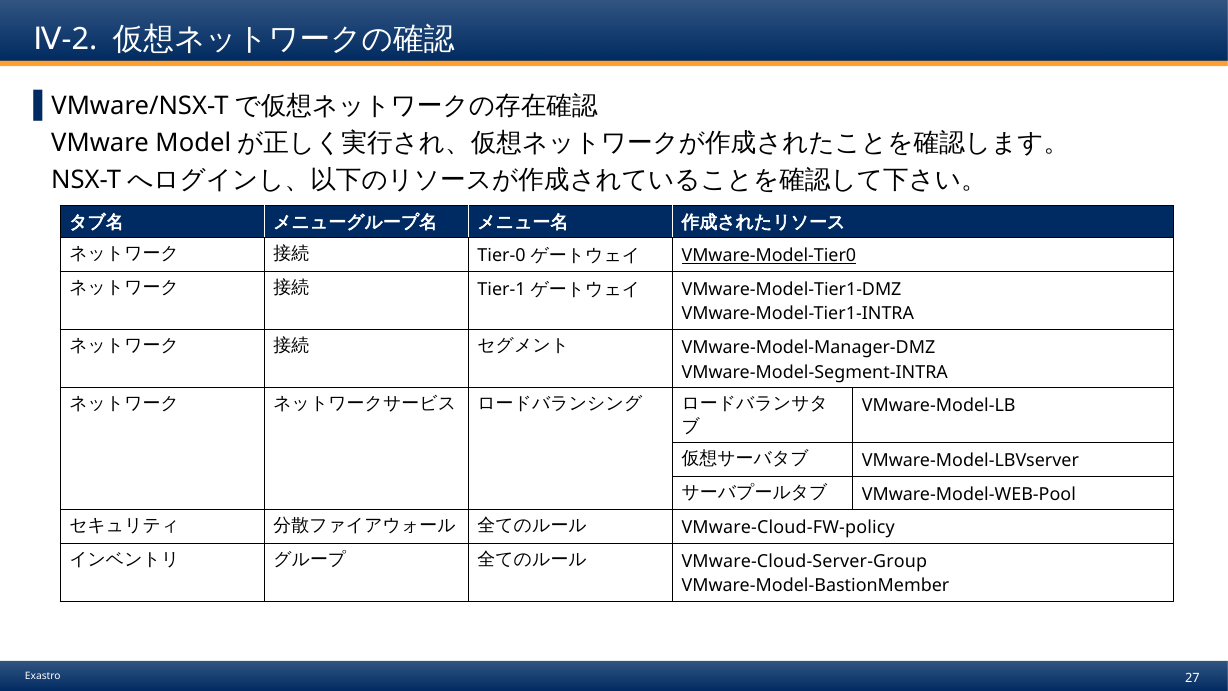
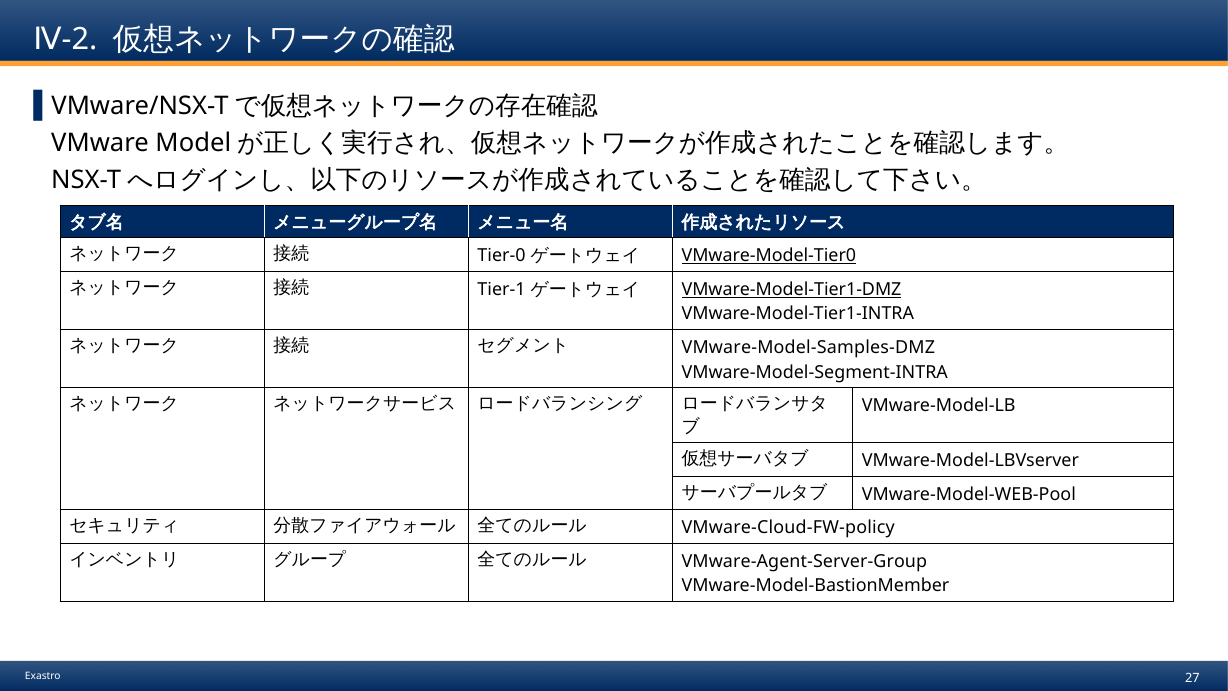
VMware-Model-Tier1-DMZ underline: none -> present
VMware-Model-Manager-DMZ: VMware-Model-Manager-DMZ -> VMware-Model-Samples-DMZ
VMware-Cloud-Server-Group: VMware-Cloud-Server-Group -> VMware-Agent-Server-Group
